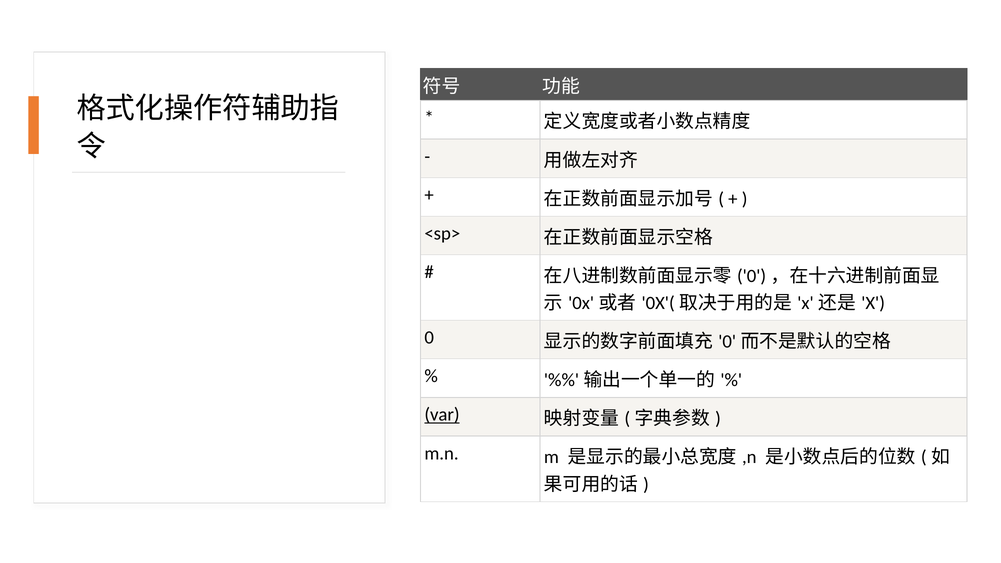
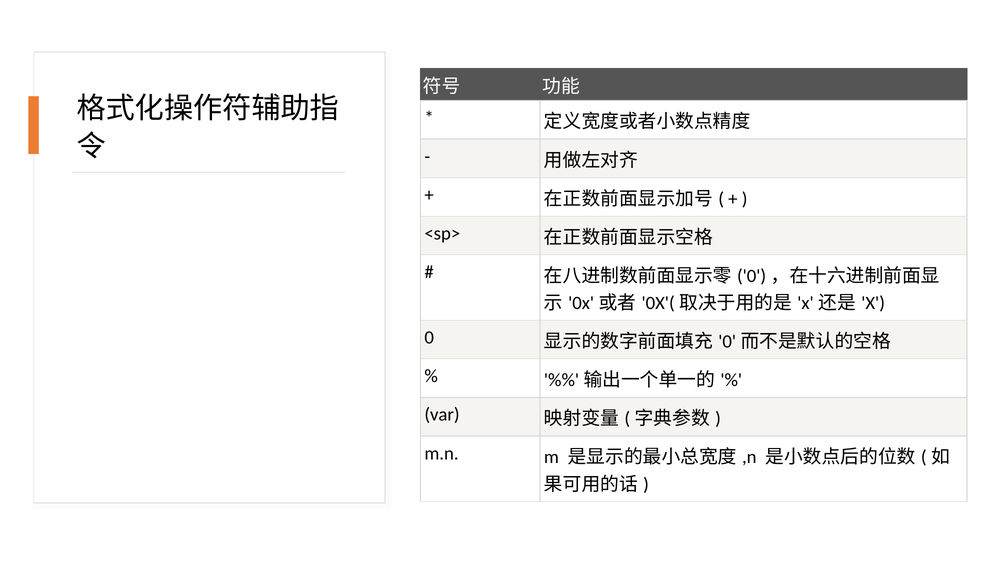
var underline: present -> none
